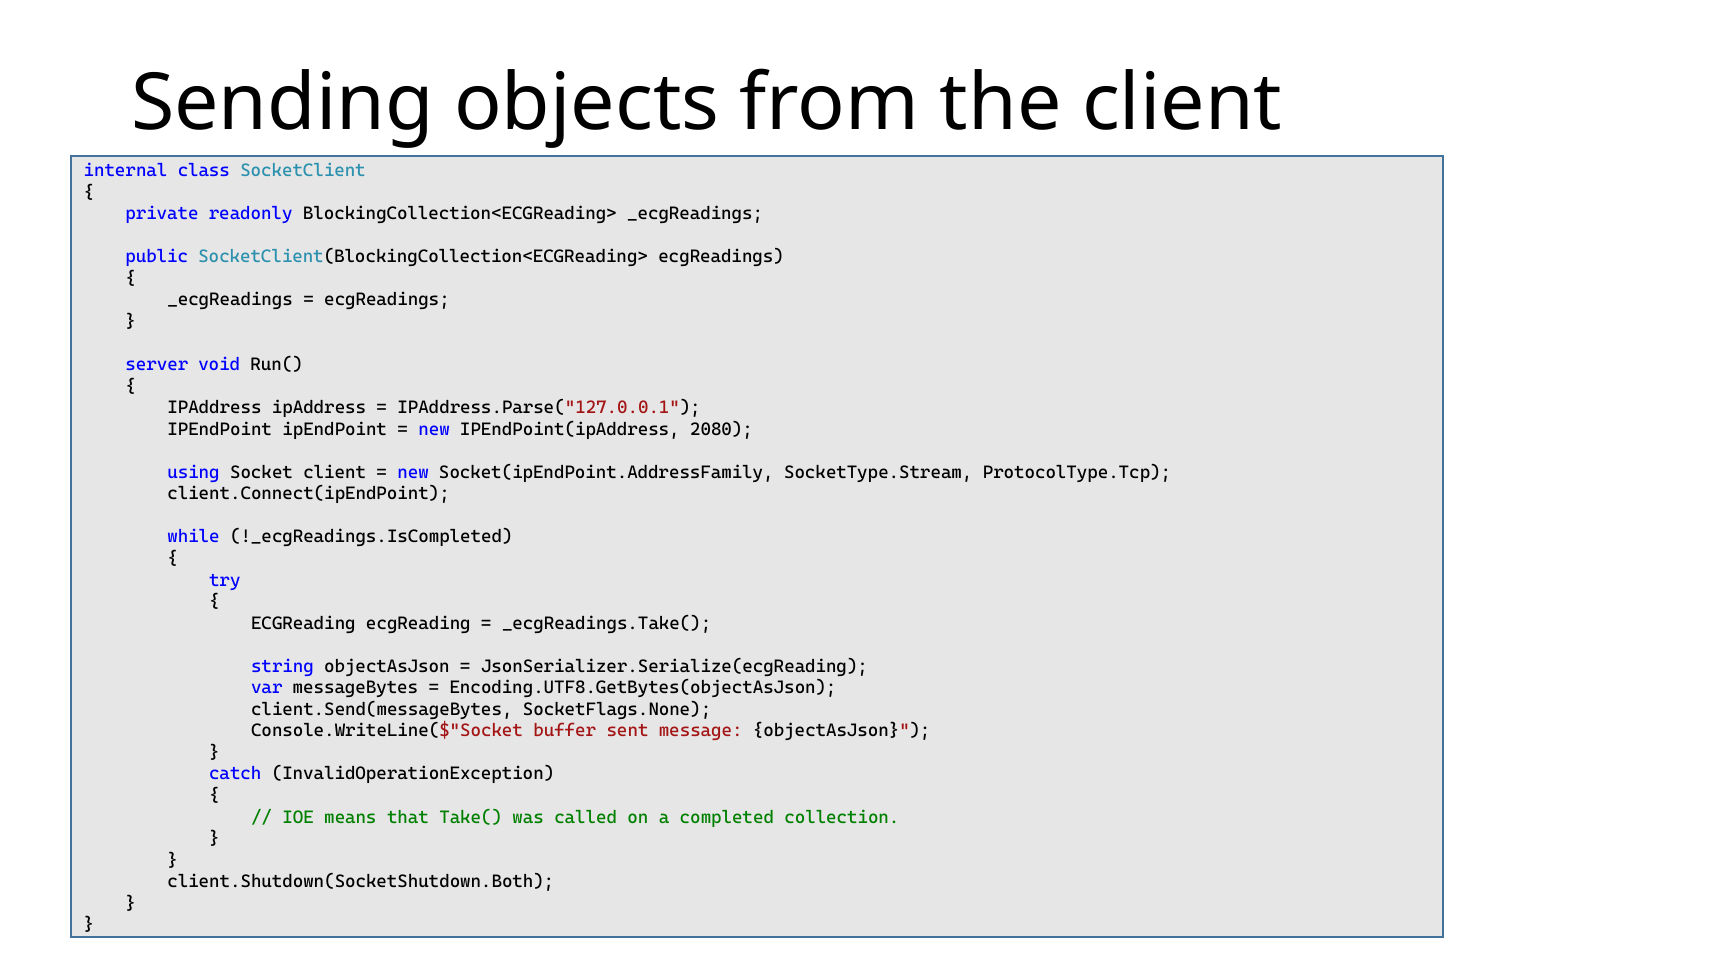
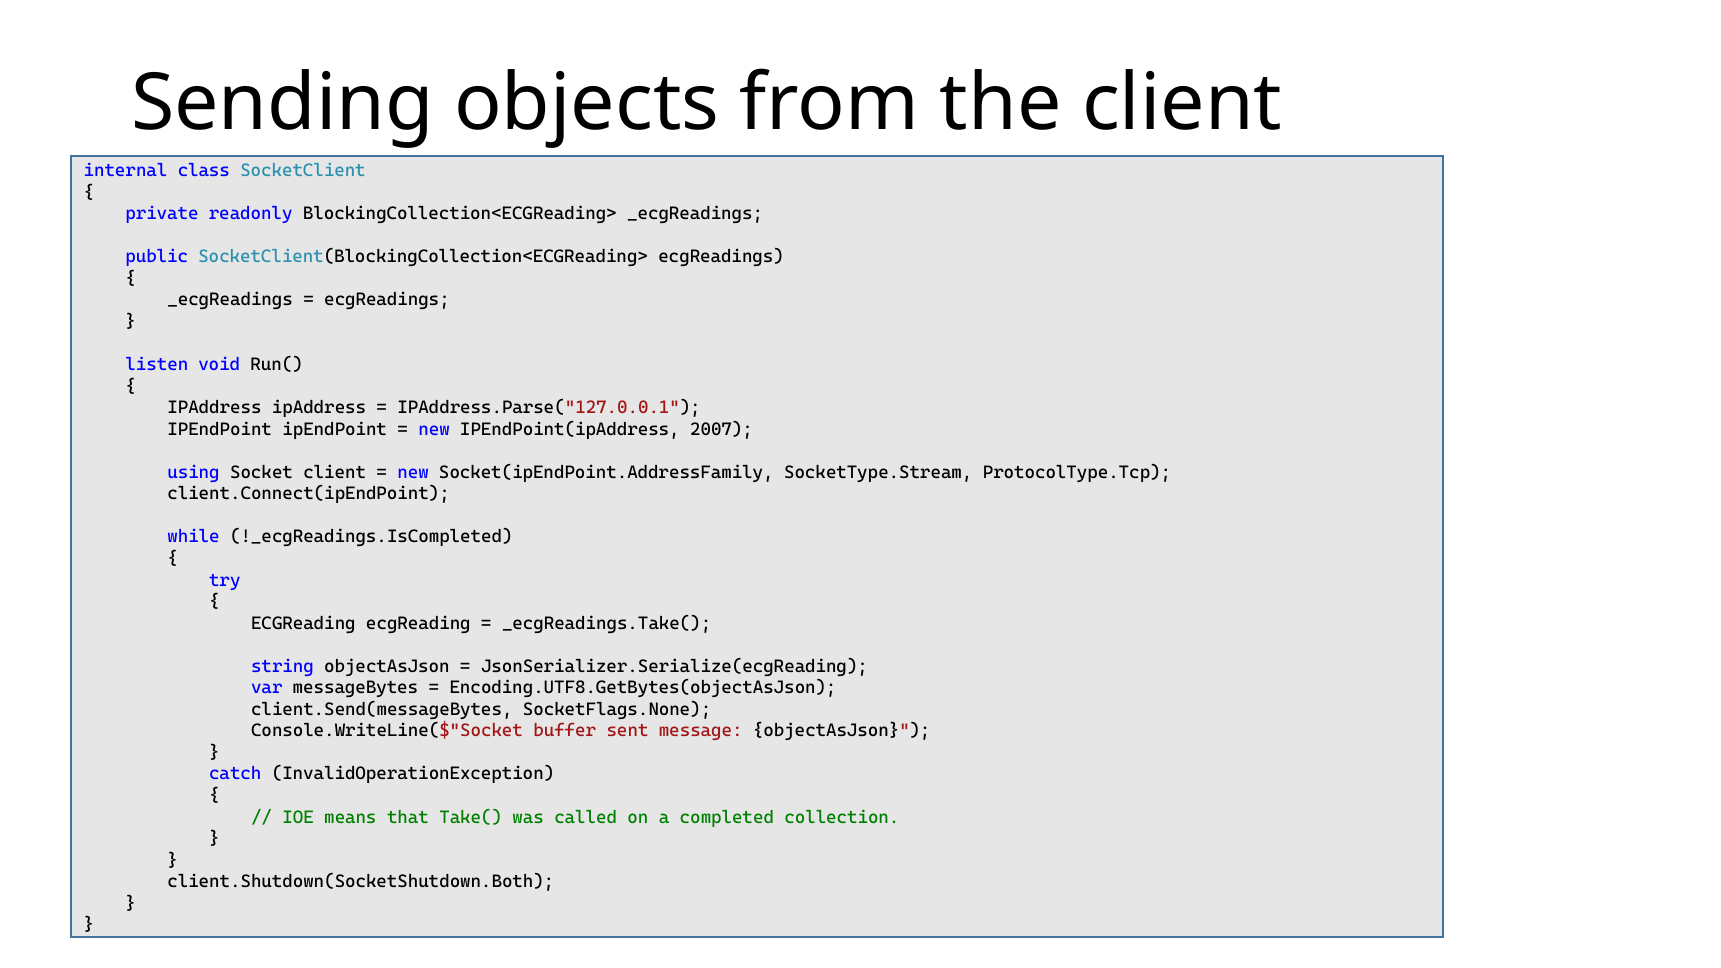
server: server -> listen
2080: 2080 -> 2007
